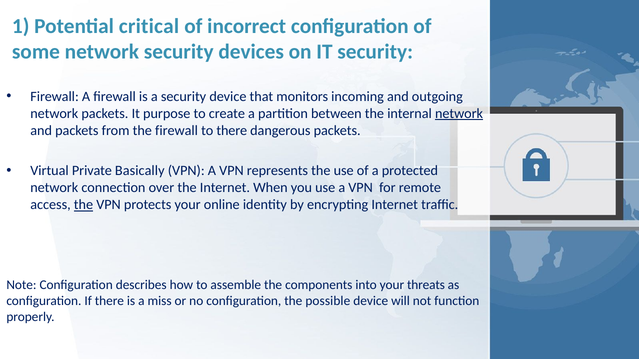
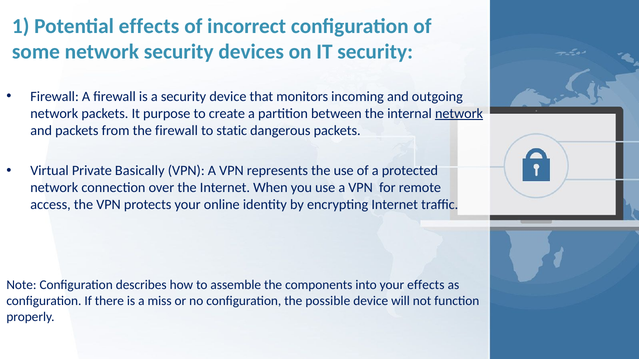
Potential critical: critical -> effects
to there: there -> static
the at (83, 205) underline: present -> none
your threats: threats -> effects
